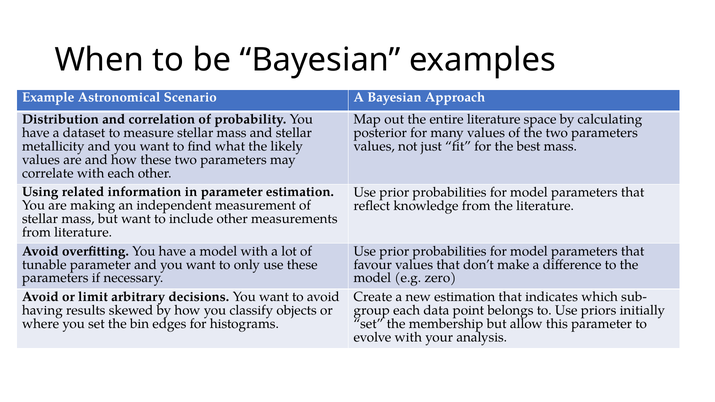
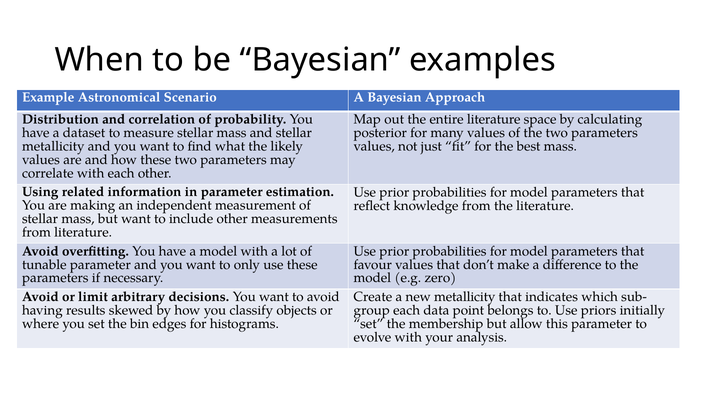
new estimation: estimation -> metallicity
